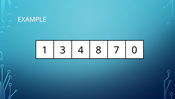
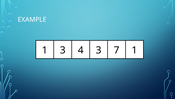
3 8: 8 -> 3
1 0: 0 -> 1
